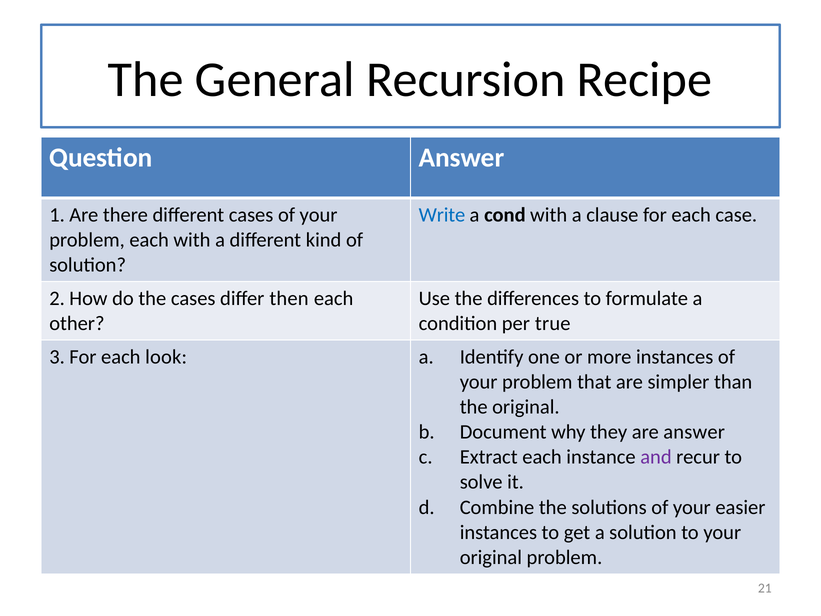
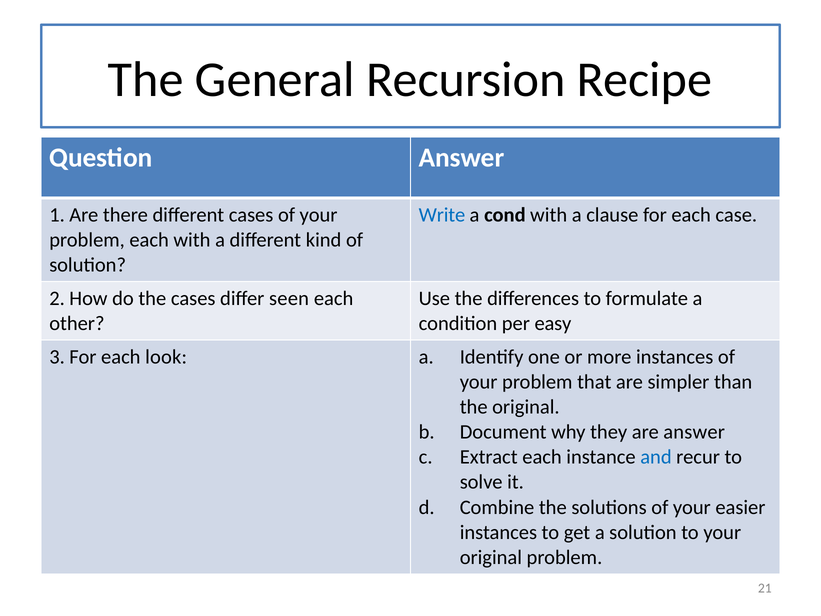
then: then -> seen
true: true -> easy
and colour: purple -> blue
